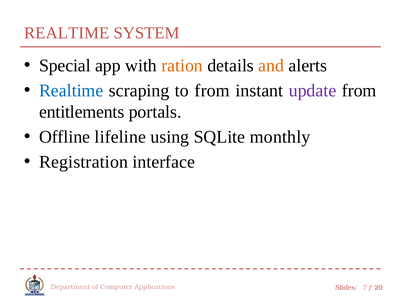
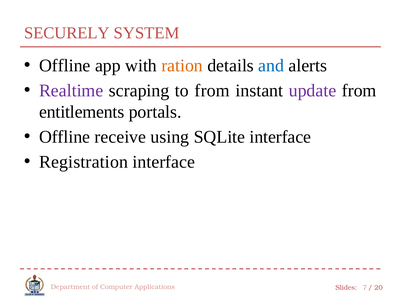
REALTIME at (67, 33): REALTIME -> SECURELY
Special at (65, 66): Special -> Offline
and colour: orange -> blue
Realtime at (71, 91) colour: blue -> purple
lifeline: lifeline -> receive
SQLite monthly: monthly -> interface
